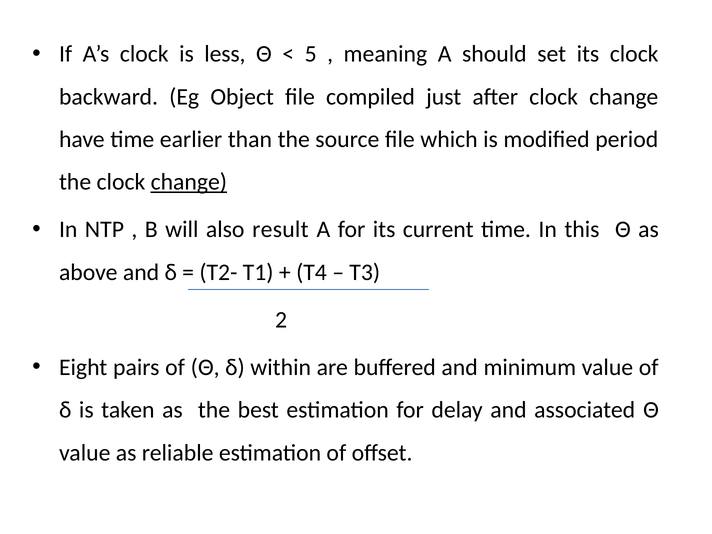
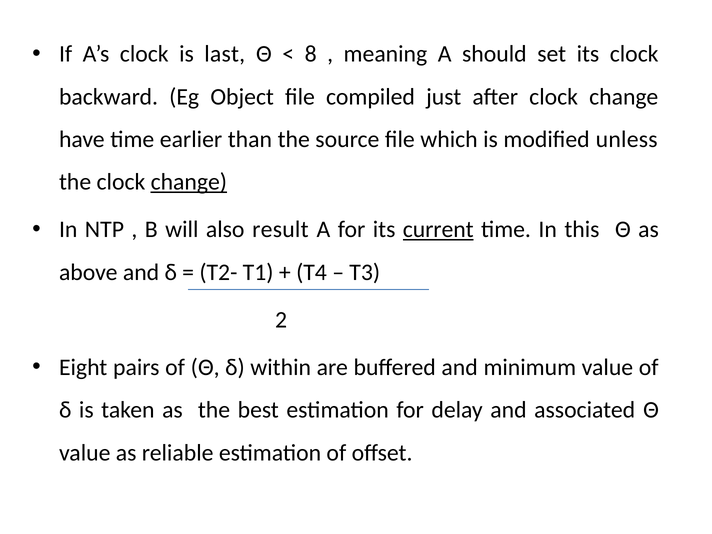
less: less -> last
5: 5 -> 8
period: period -> unless
current underline: none -> present
